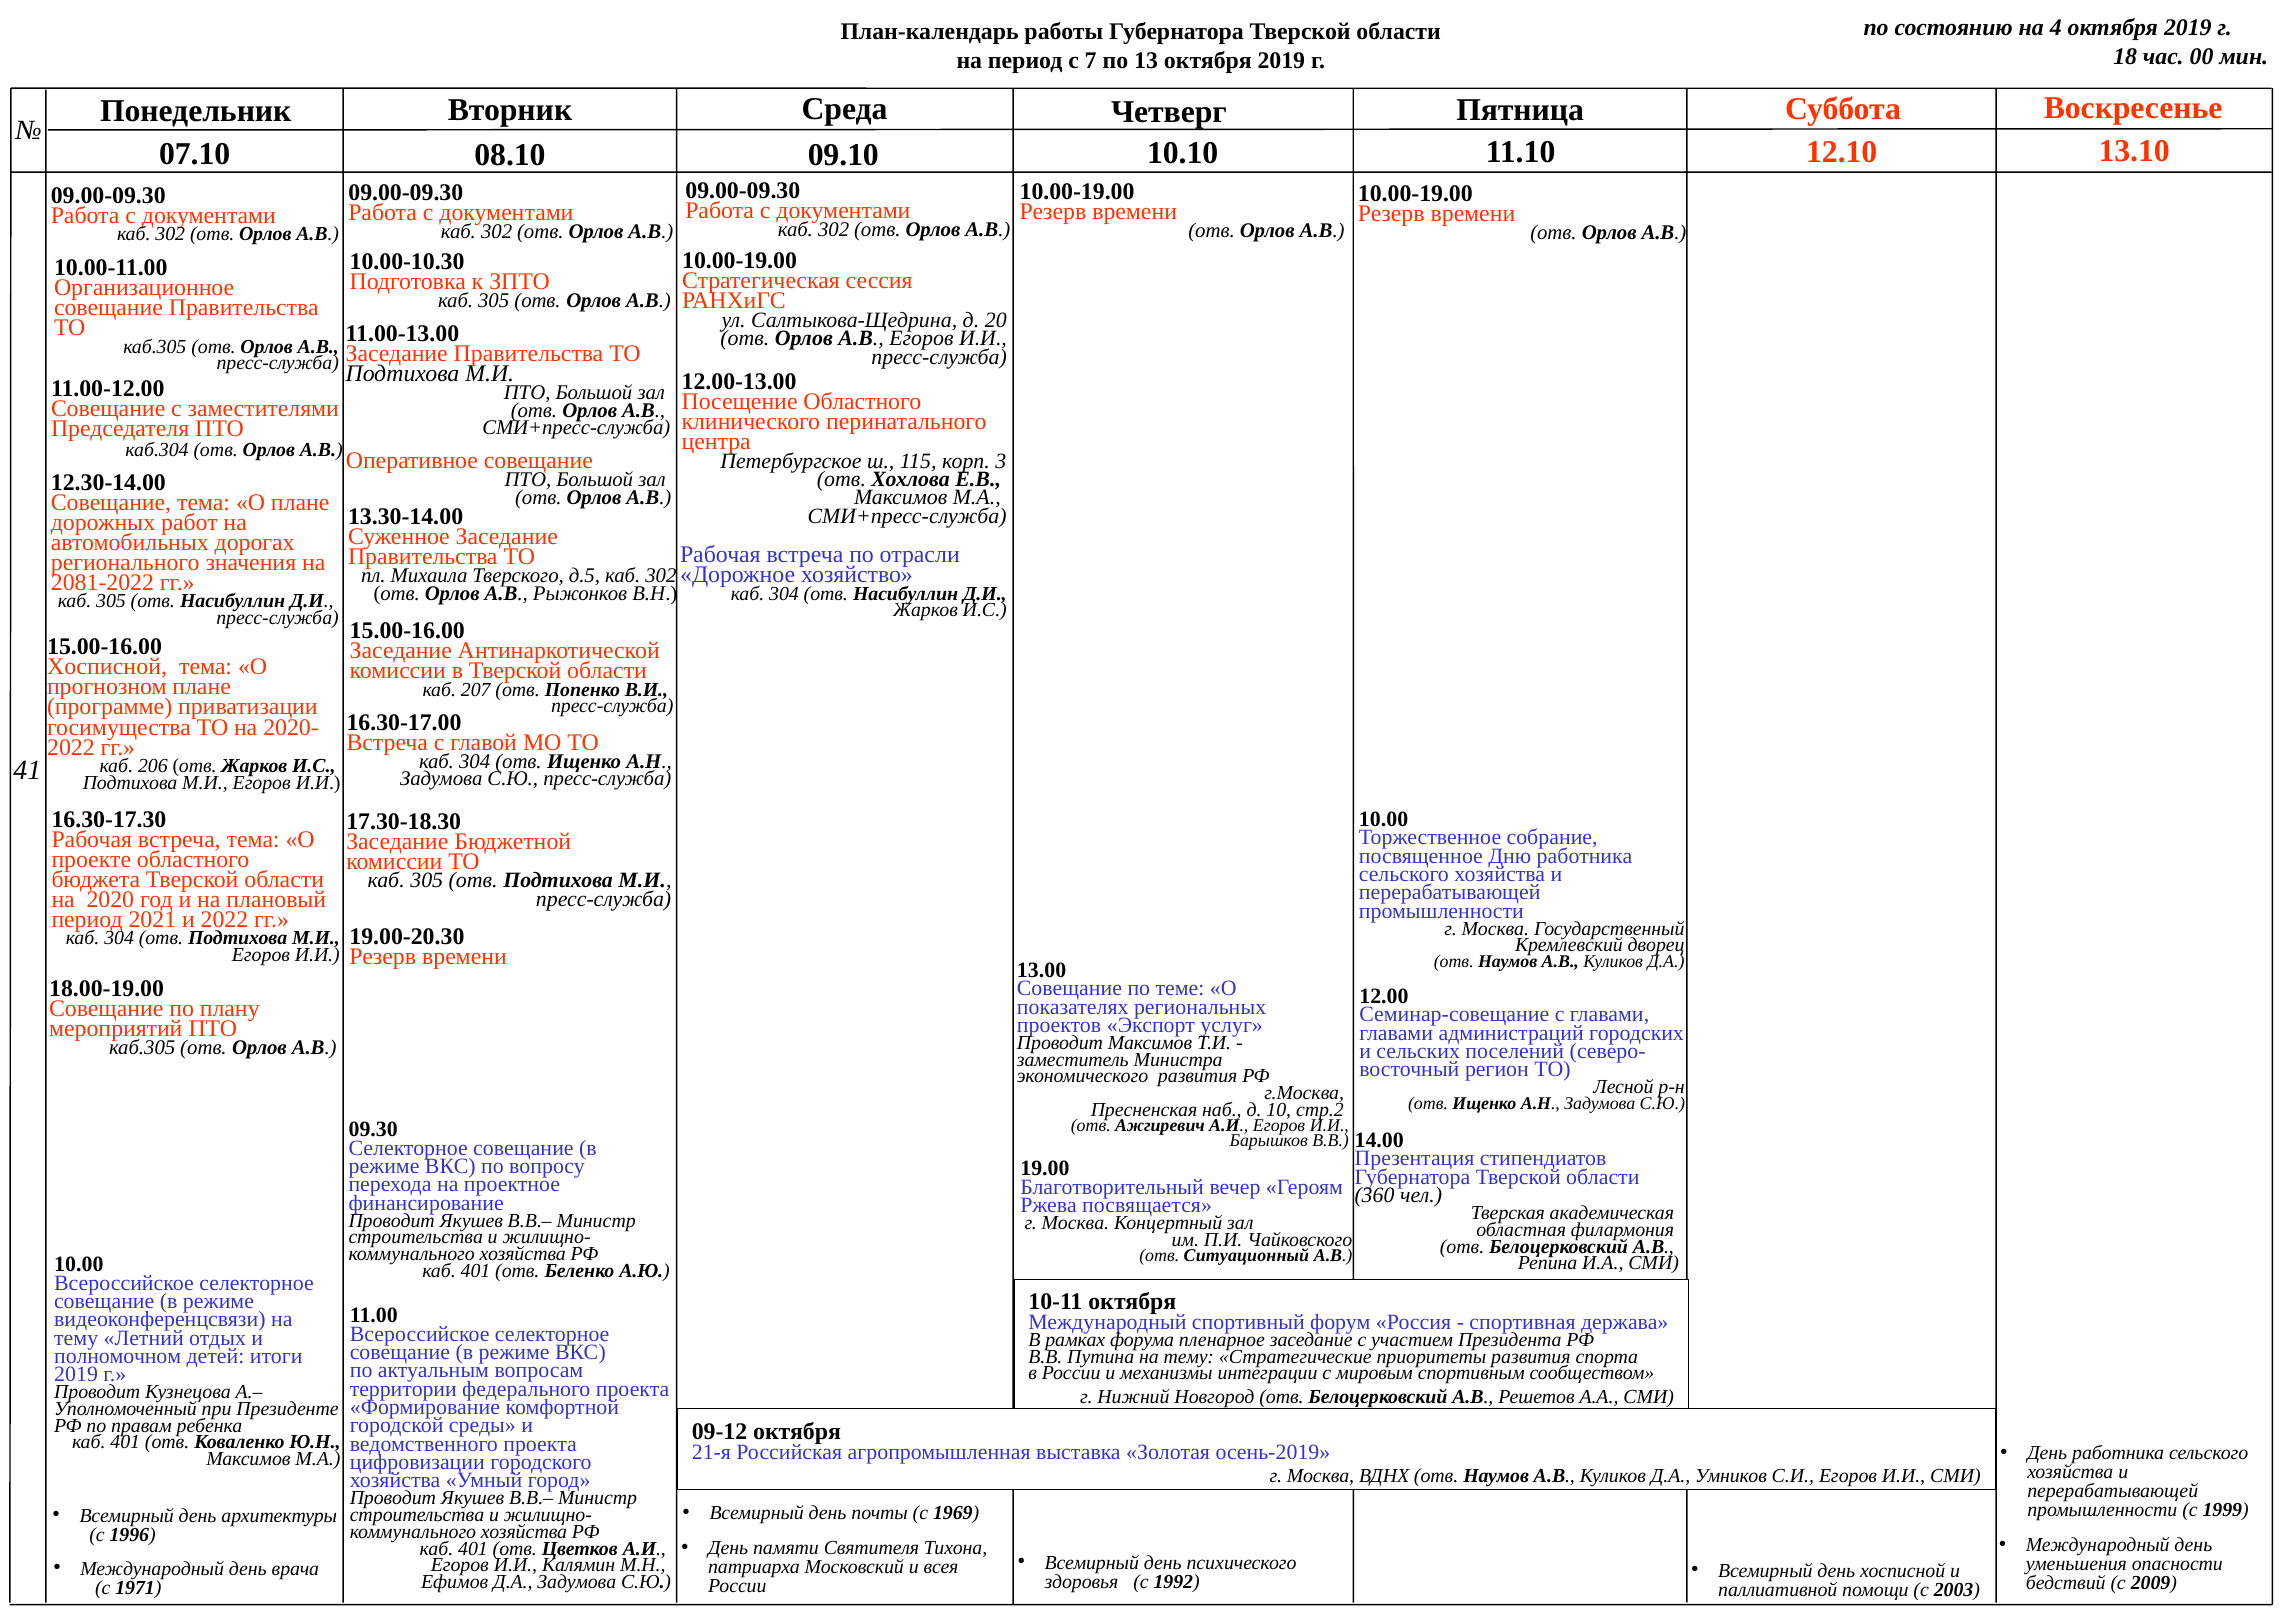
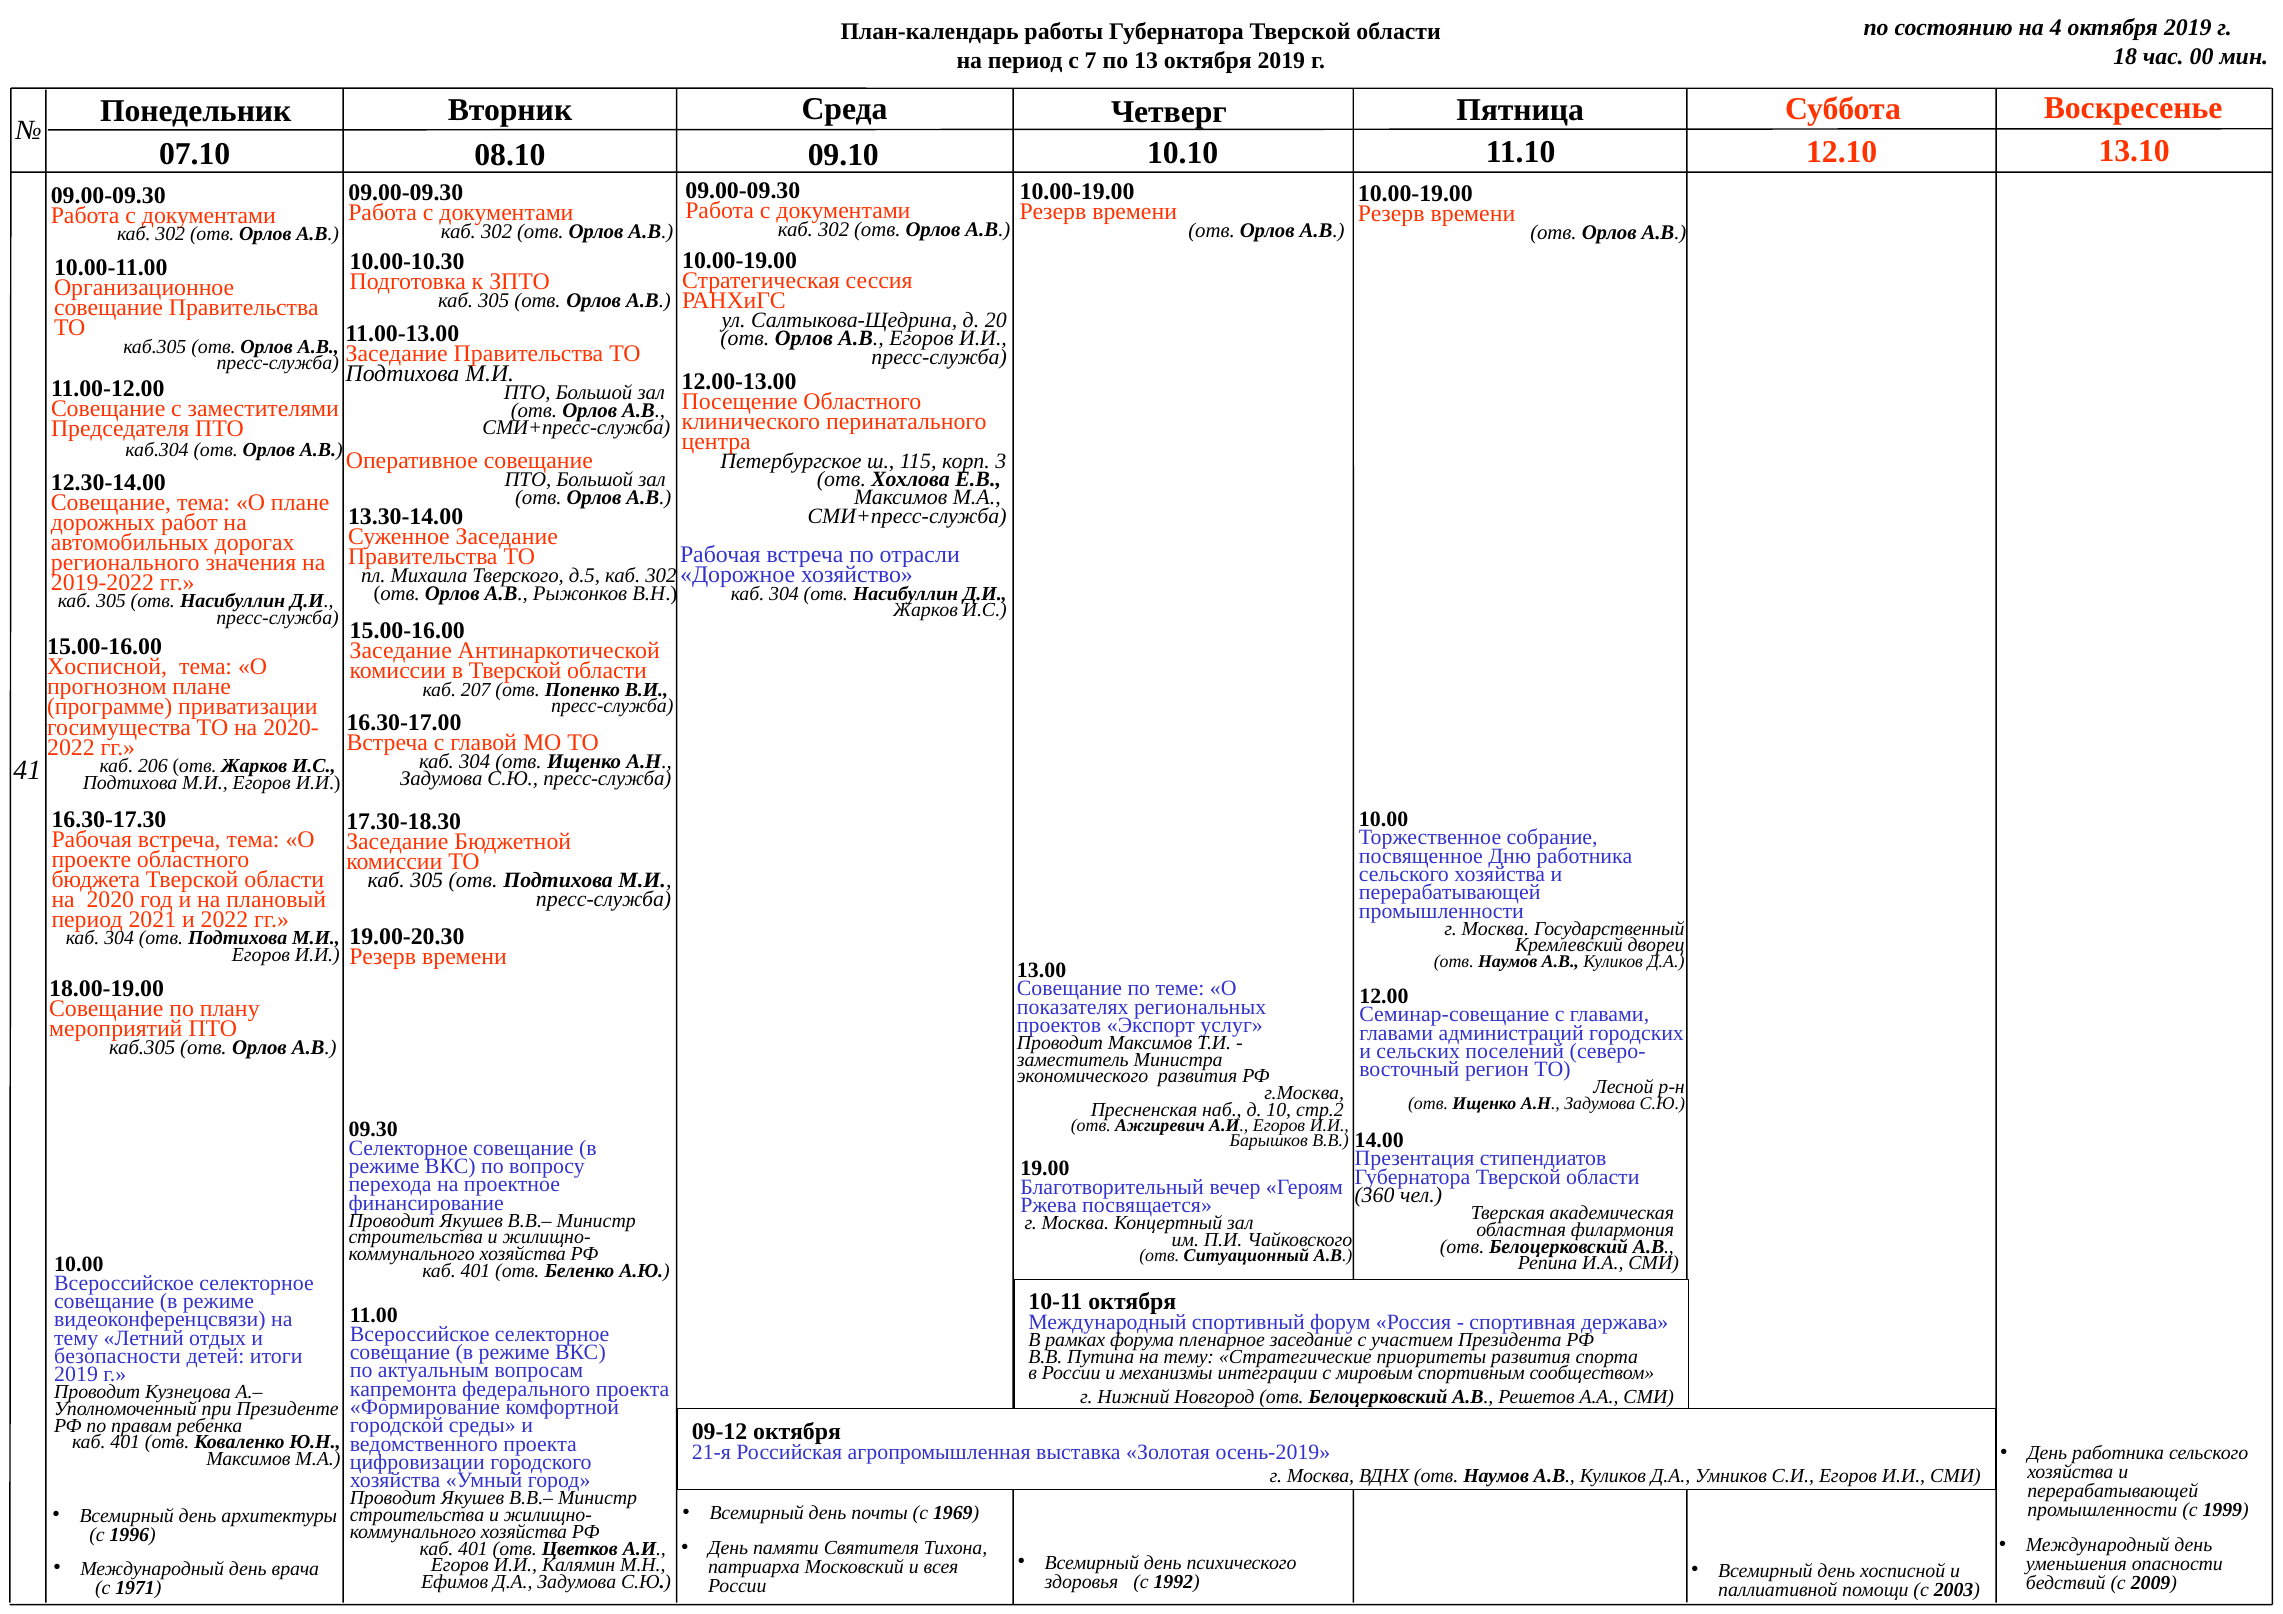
2081-2022: 2081-2022 -> 2019-2022
полномочном: полномочном -> безопасности
территории: территории -> капремонта
